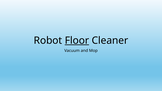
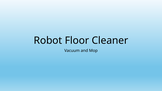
Floor underline: present -> none
